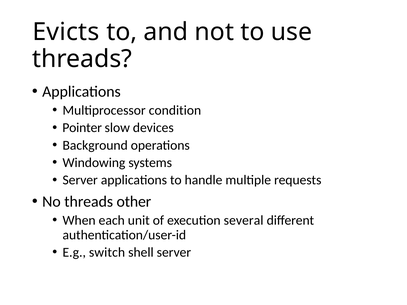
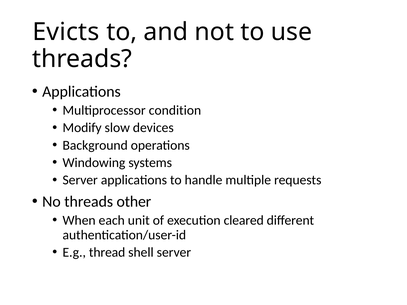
Pointer: Pointer -> Modify
several: several -> cleared
switch: switch -> thread
